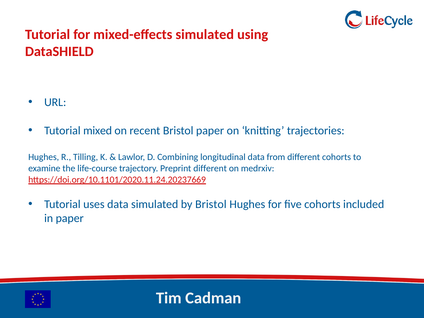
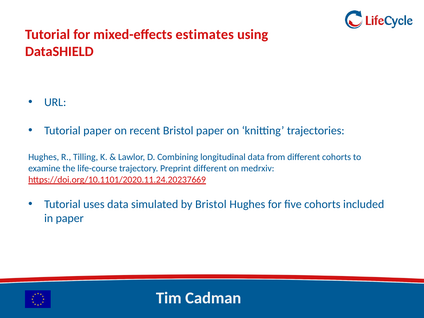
mixed-effects simulated: simulated -> estimates
Tutorial mixed: mixed -> paper
